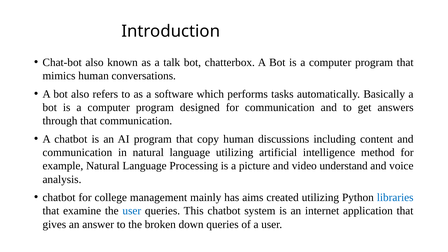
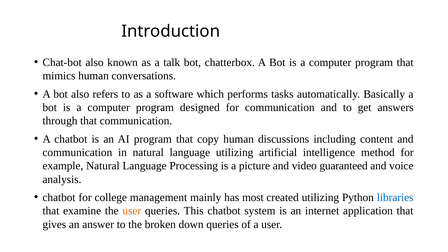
understand: understand -> guaranteed
aims: aims -> most
user at (132, 211) colour: blue -> orange
